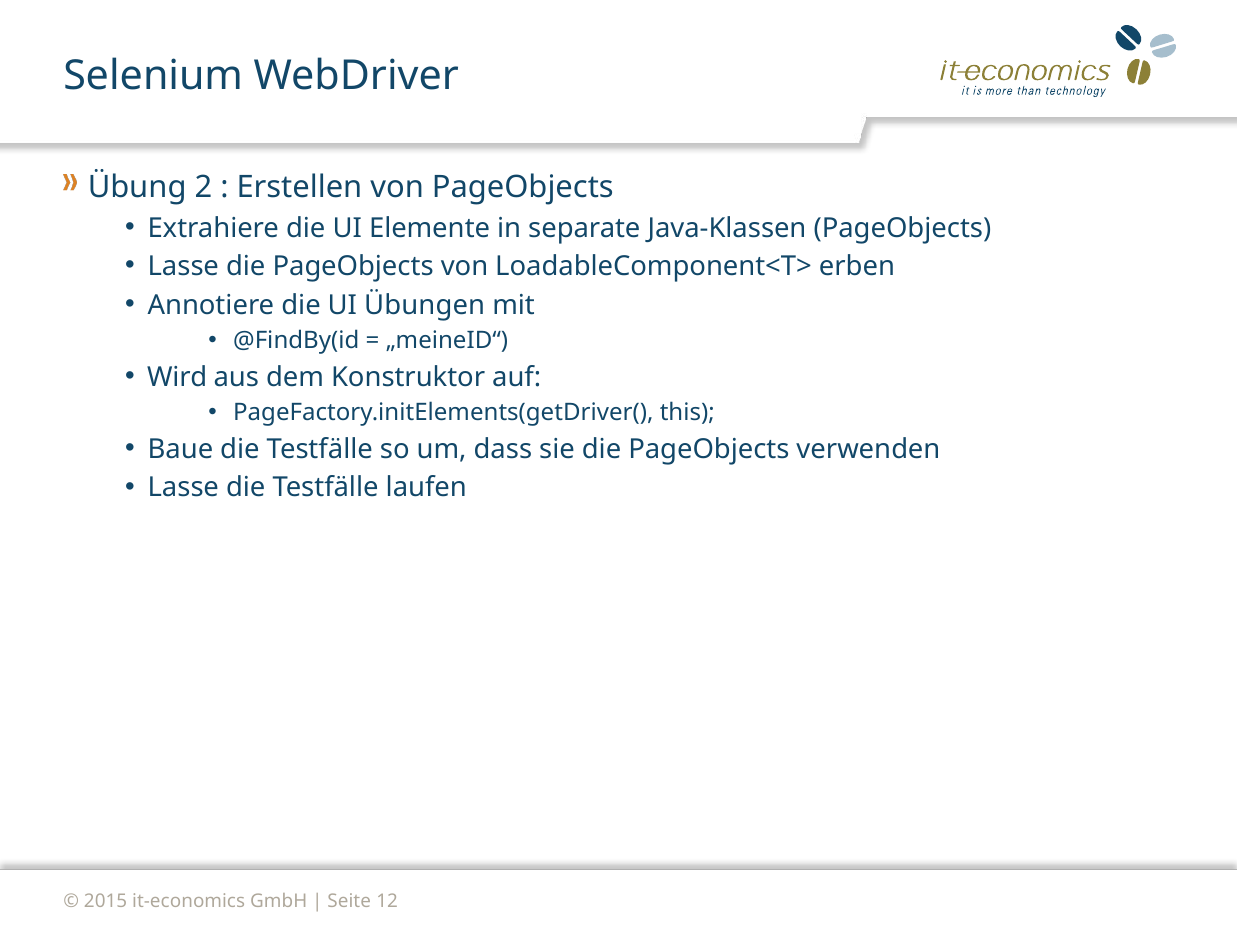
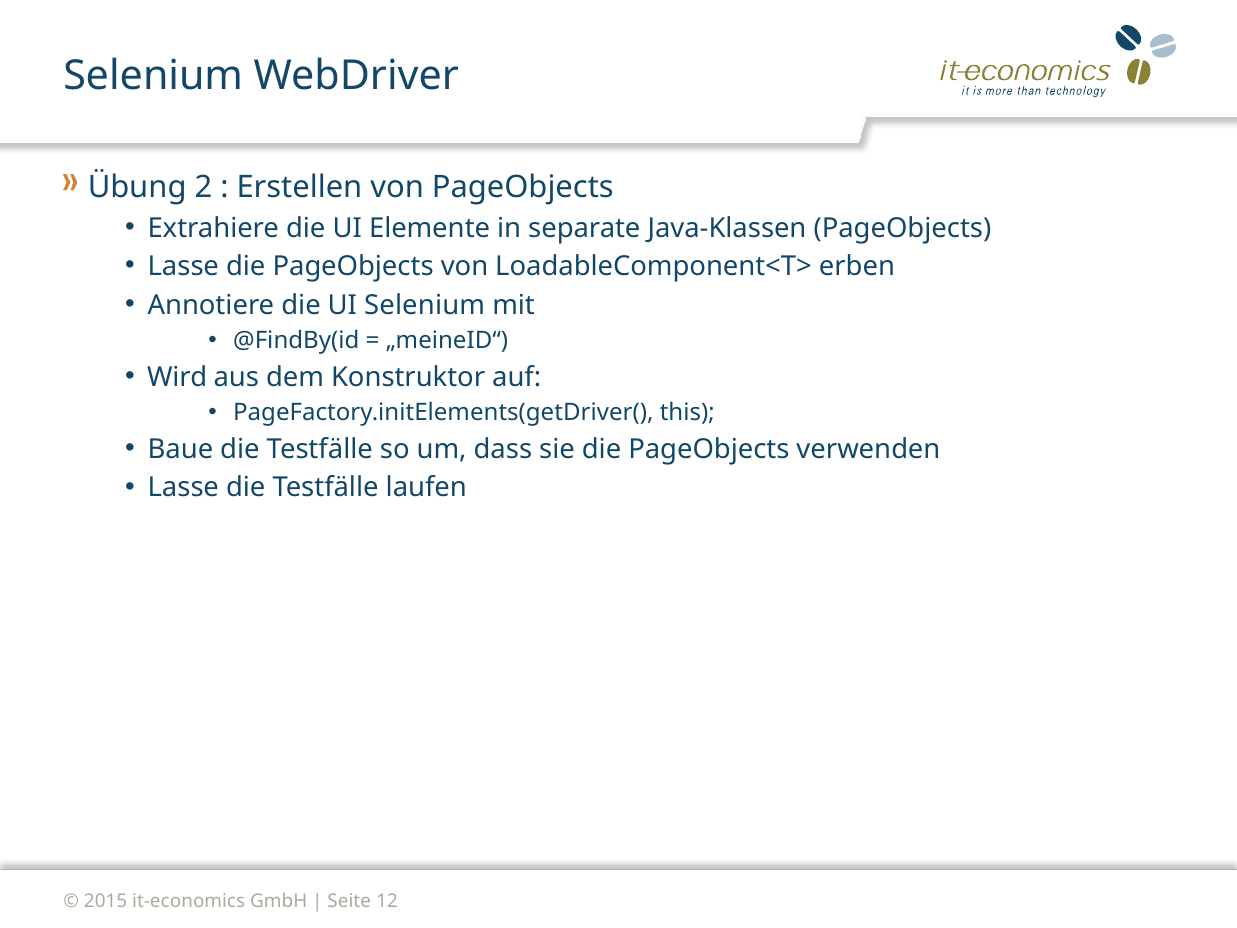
UI Übungen: Übungen -> Selenium
